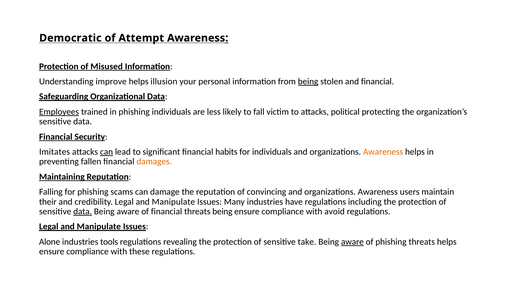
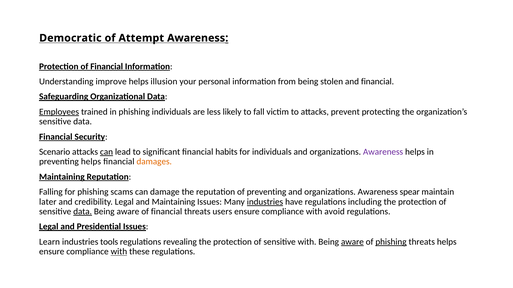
Protection of Misused: Misused -> Financial
being at (308, 82) underline: present -> none
political: political -> prevent
Imitates: Imitates -> Scenario
Awareness at (383, 152) colour: orange -> purple
preventing fallen: fallen -> helps
of convincing: convincing -> preventing
users: users -> spear
their: their -> later
credibility Legal and Manipulate: Manipulate -> Maintaining
industries at (265, 202) underline: none -> present
threats being: being -> users
Manipulate at (99, 227): Manipulate -> Presidential
Alone: Alone -> Learn
sensitive take: take -> with
phishing at (391, 242) underline: none -> present
with at (119, 252) underline: none -> present
